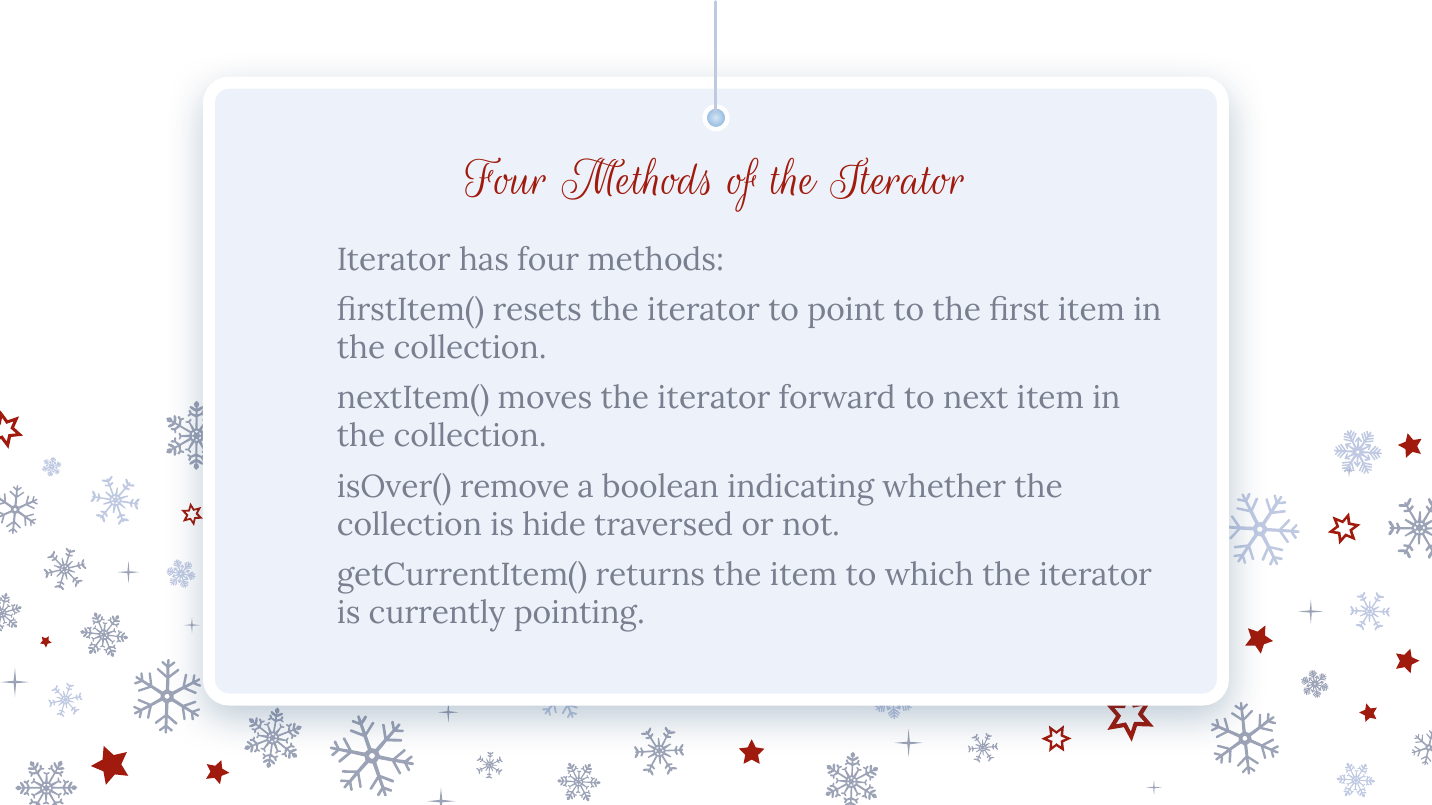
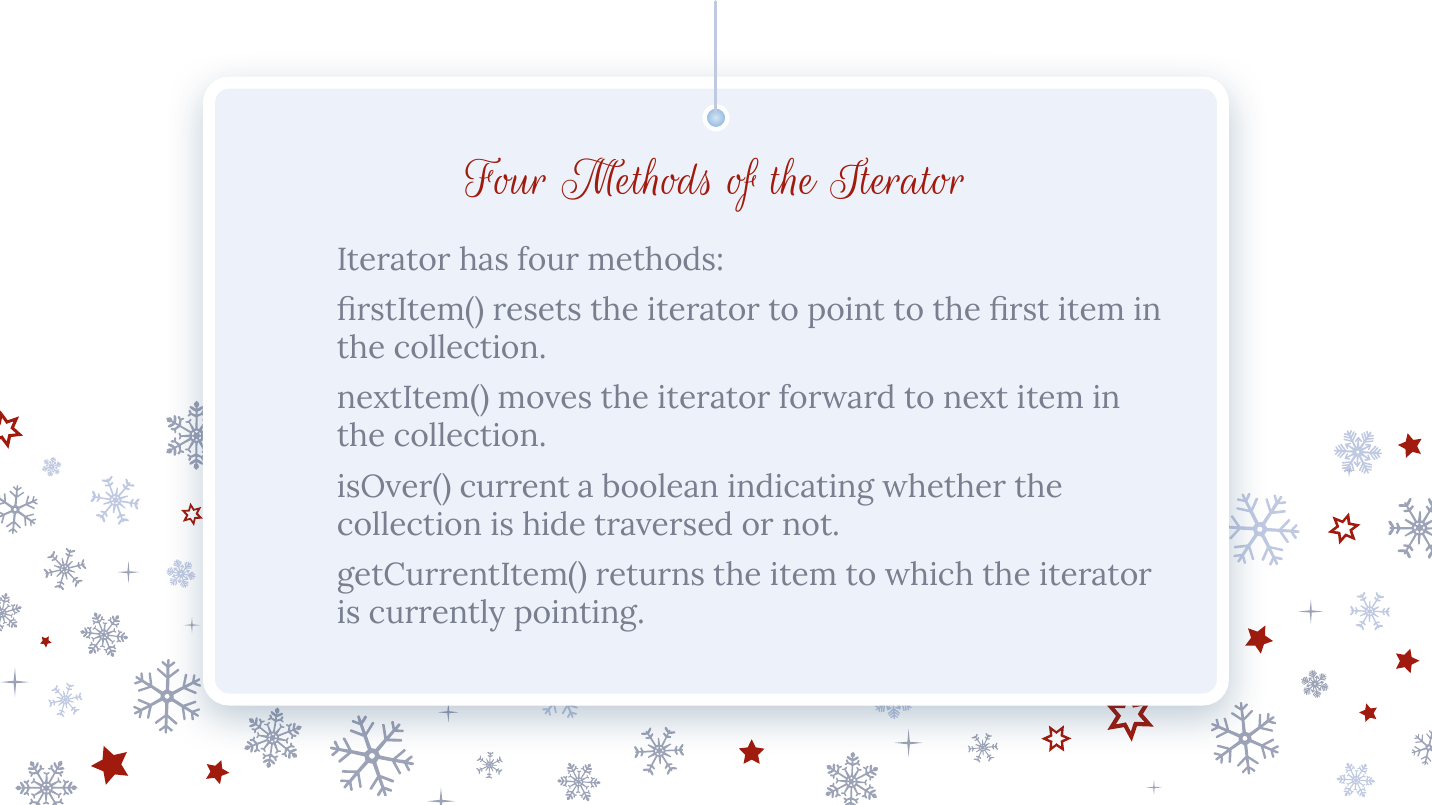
remove: remove -> current
